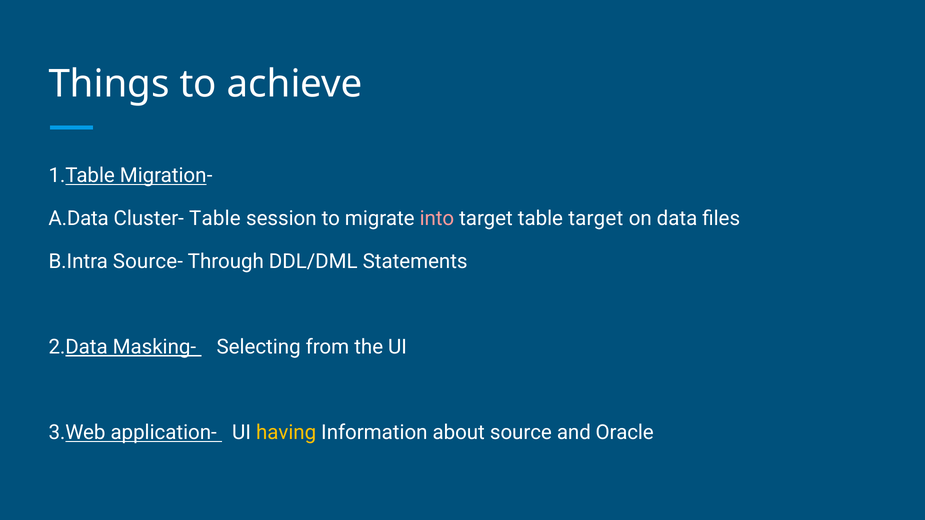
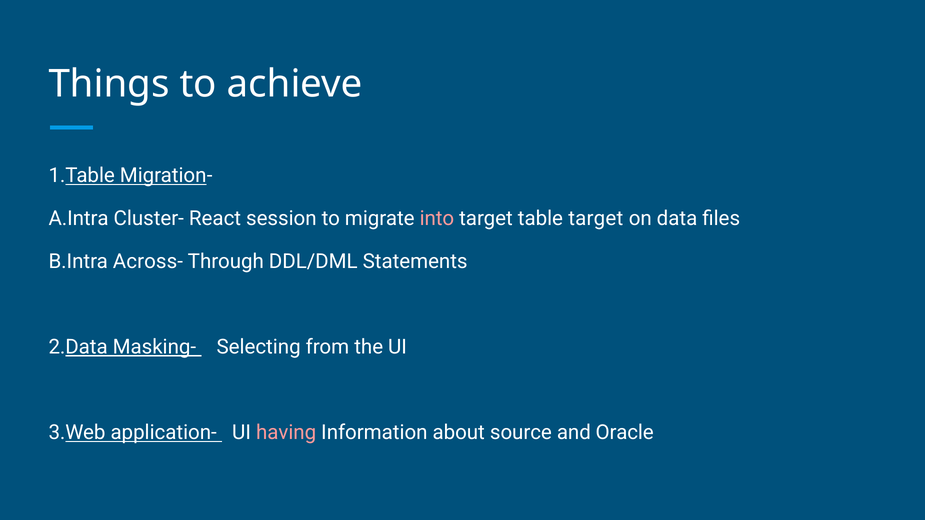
A.Data: A.Data -> A.Intra
Cluster- Table: Table -> React
Source-: Source- -> Across-
having colour: yellow -> pink
